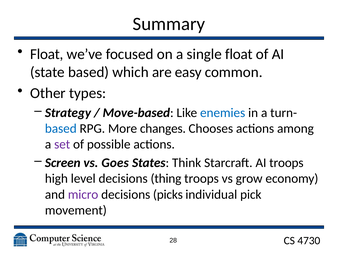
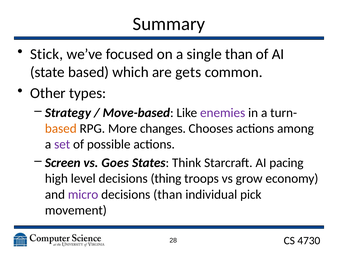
Float at (47, 54): Float -> Stick
single float: float -> than
easy: easy -> gets
enemies colour: blue -> purple
based at (61, 128) colour: blue -> orange
AI troops: troops -> pacing
decisions picks: picks -> than
